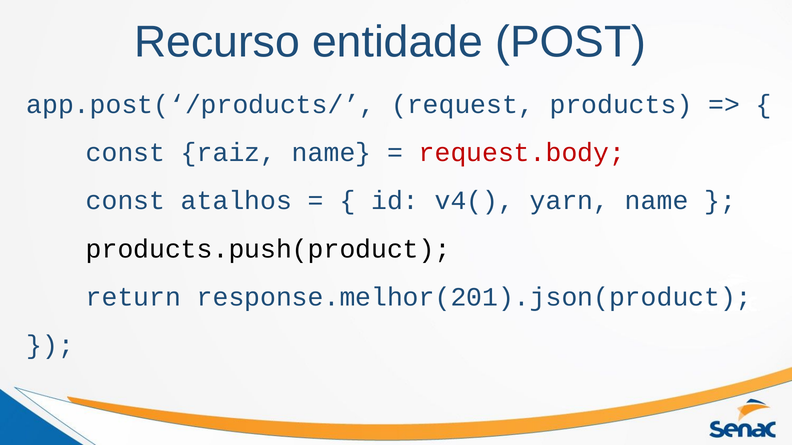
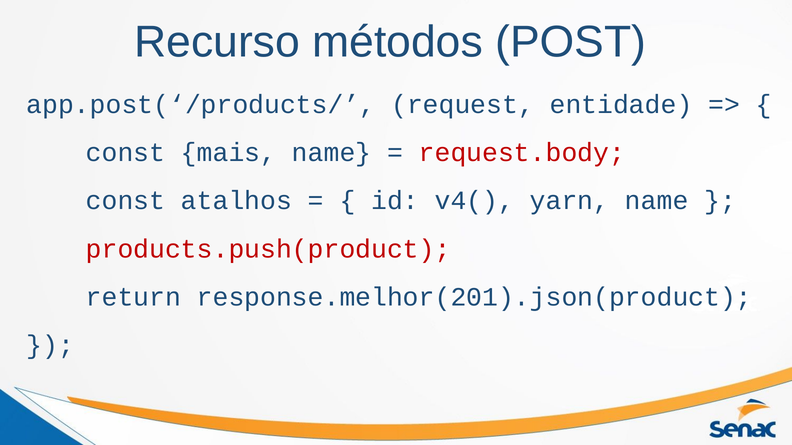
entidade: entidade -> métodos
products: products -> entidade
raiz: raiz -> mais
products.push(product colour: black -> red
